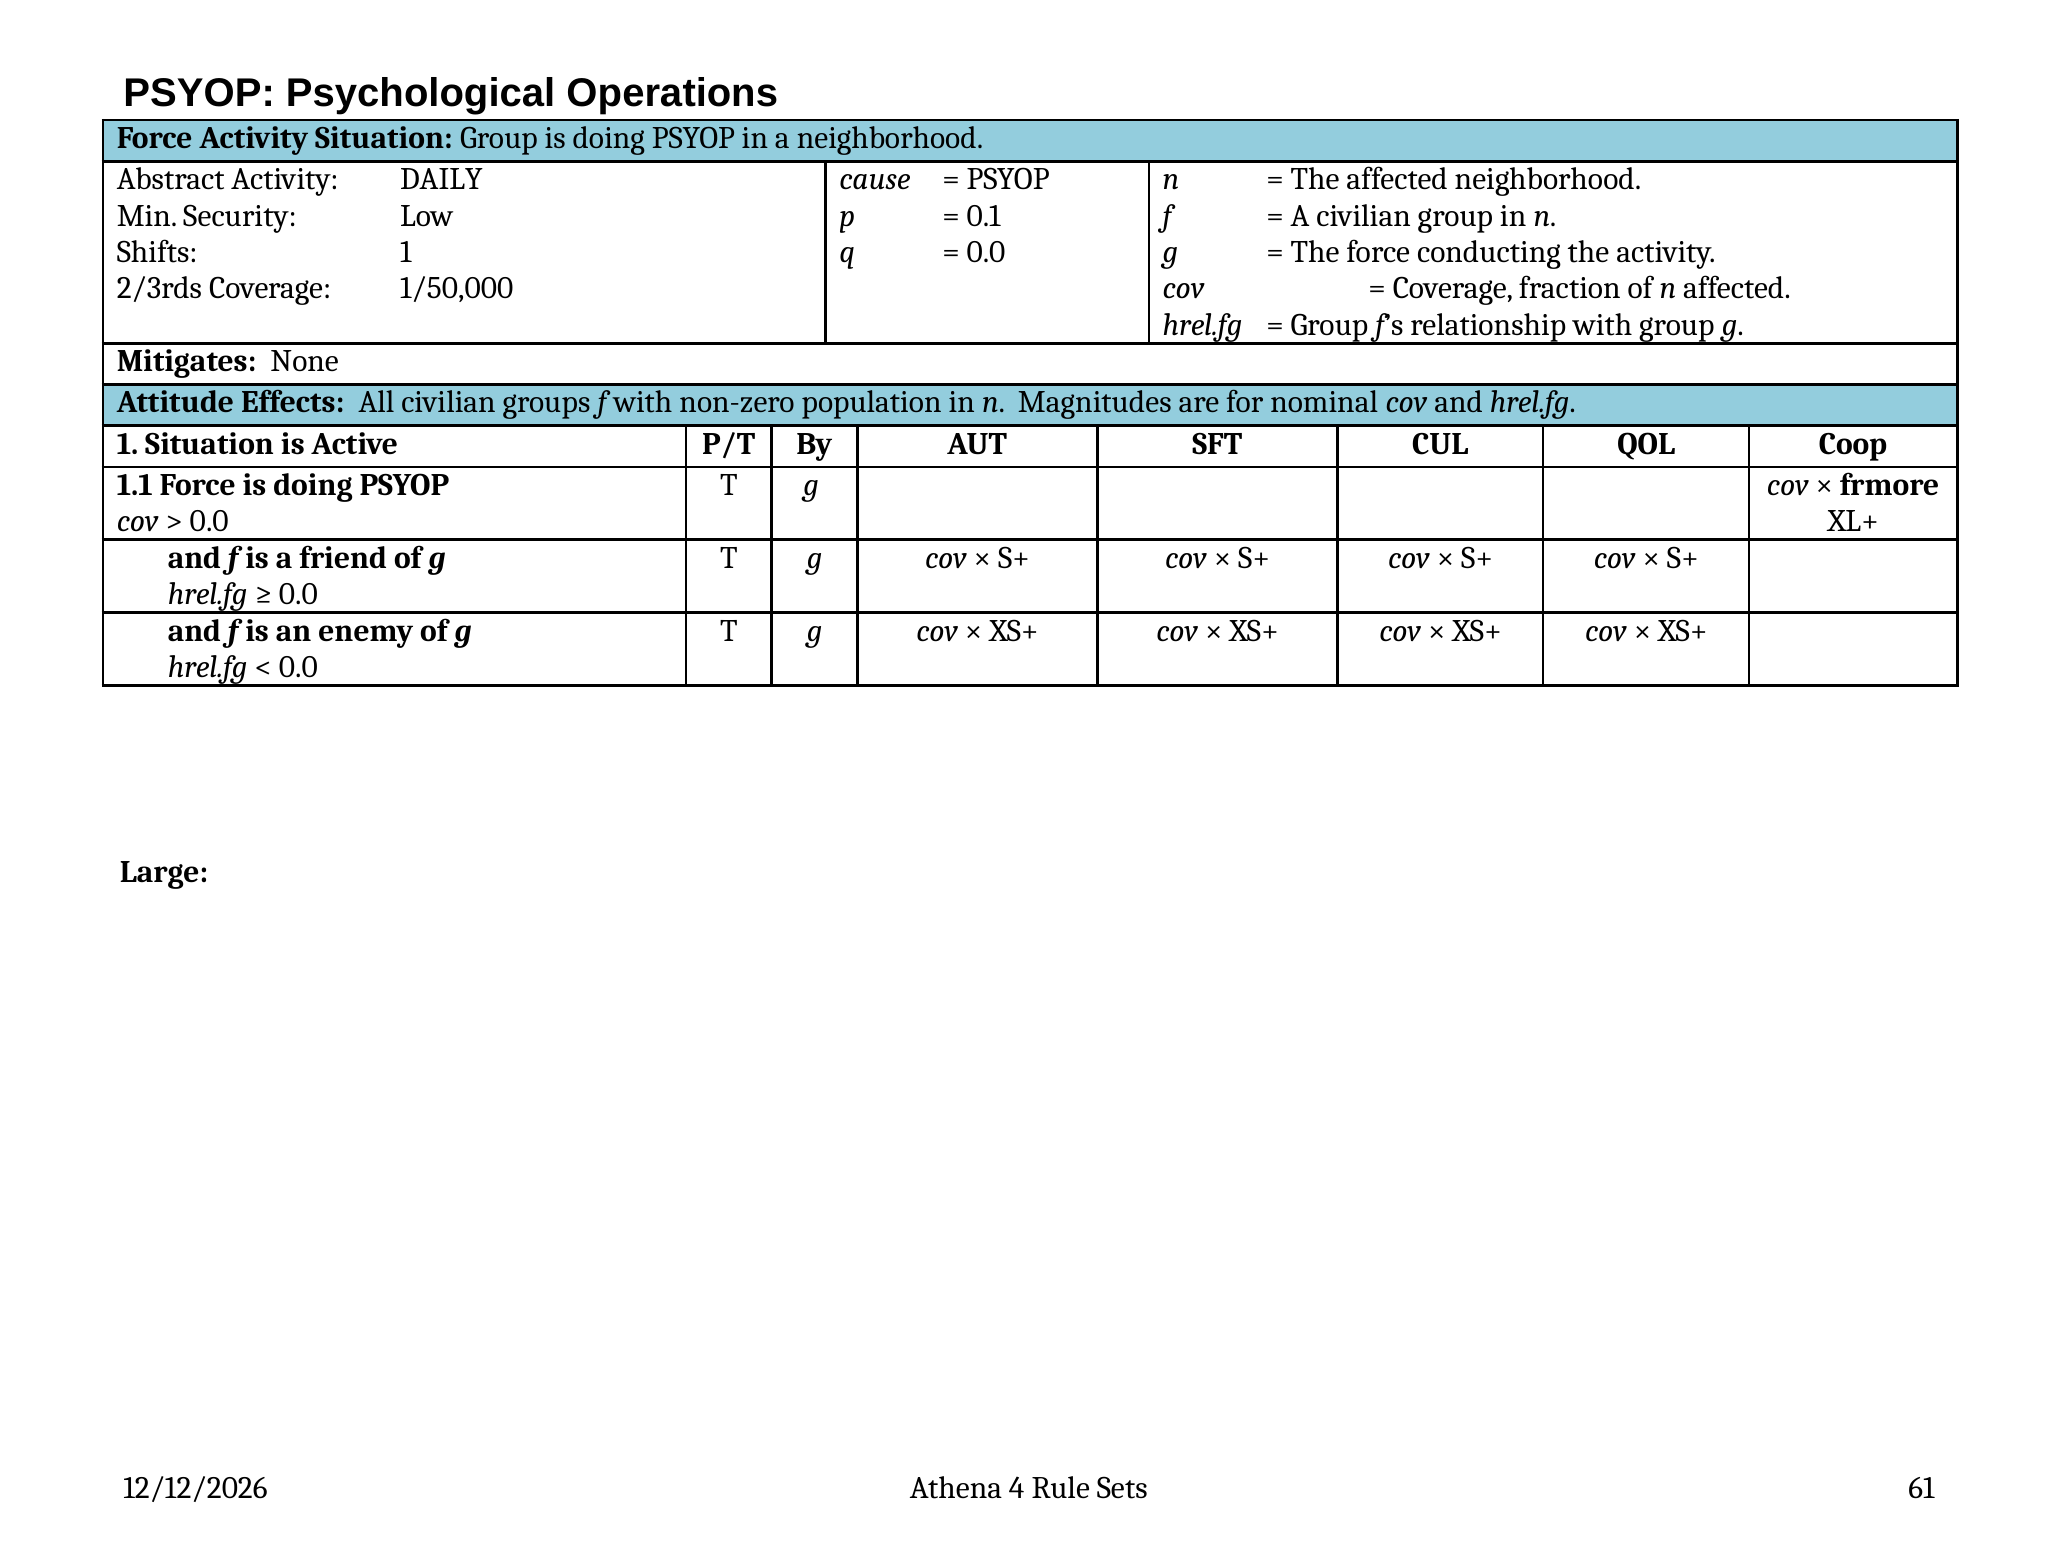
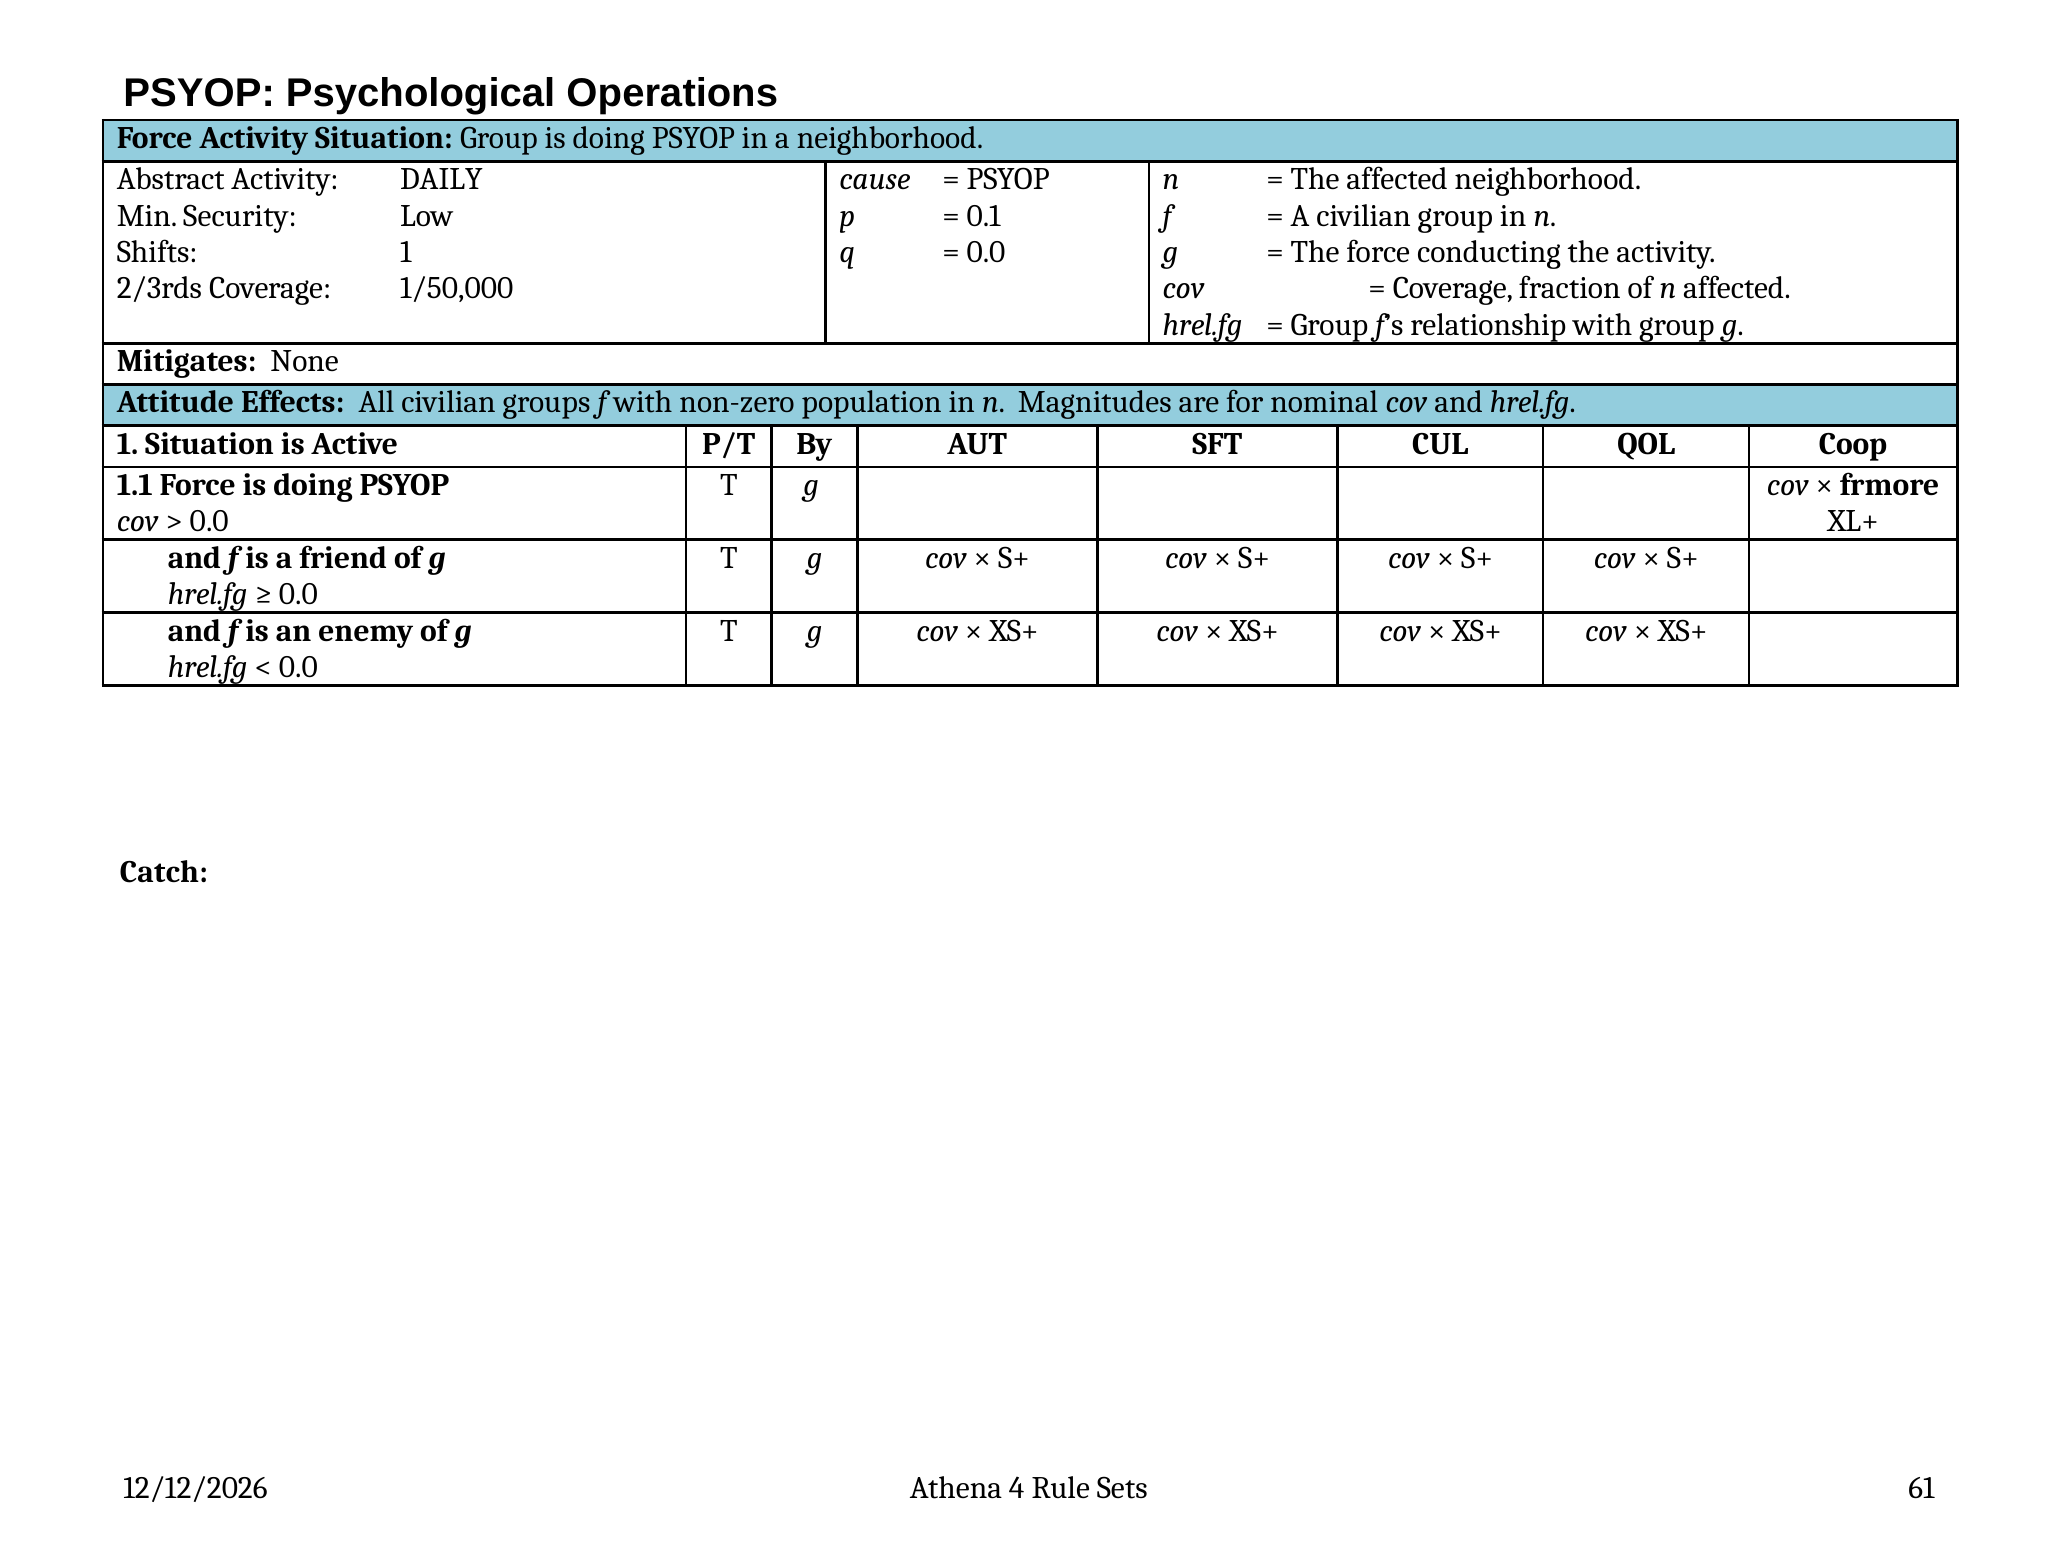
Large: Large -> Catch
